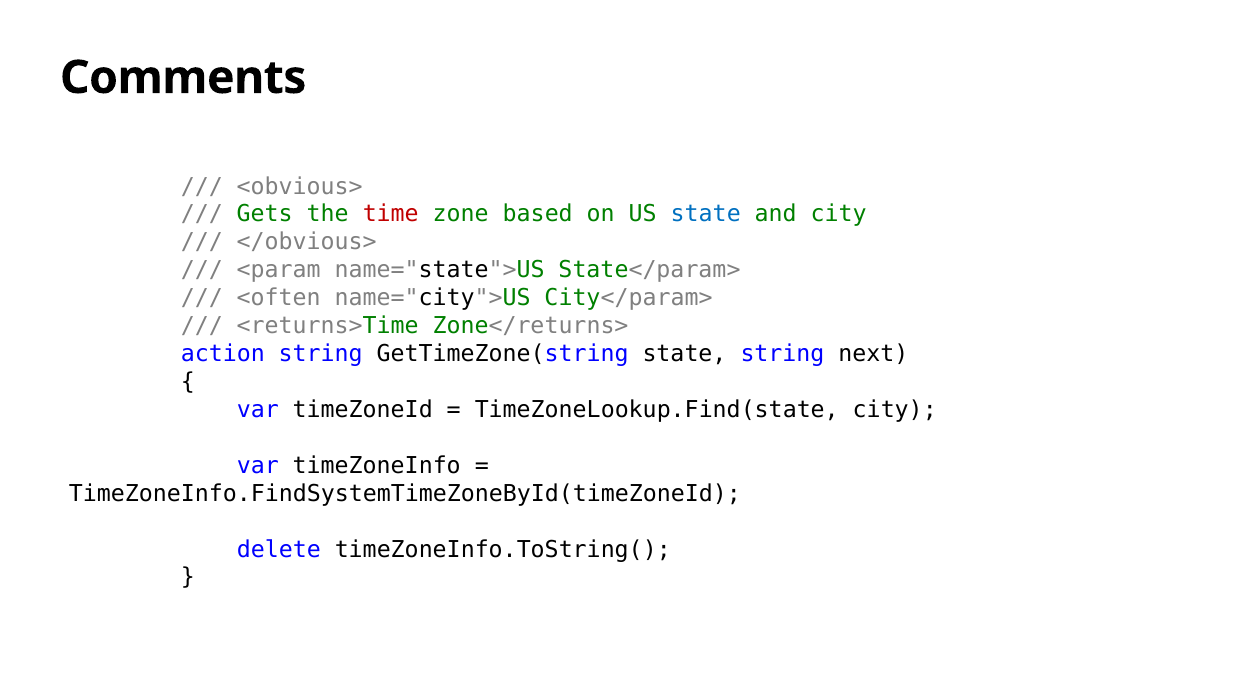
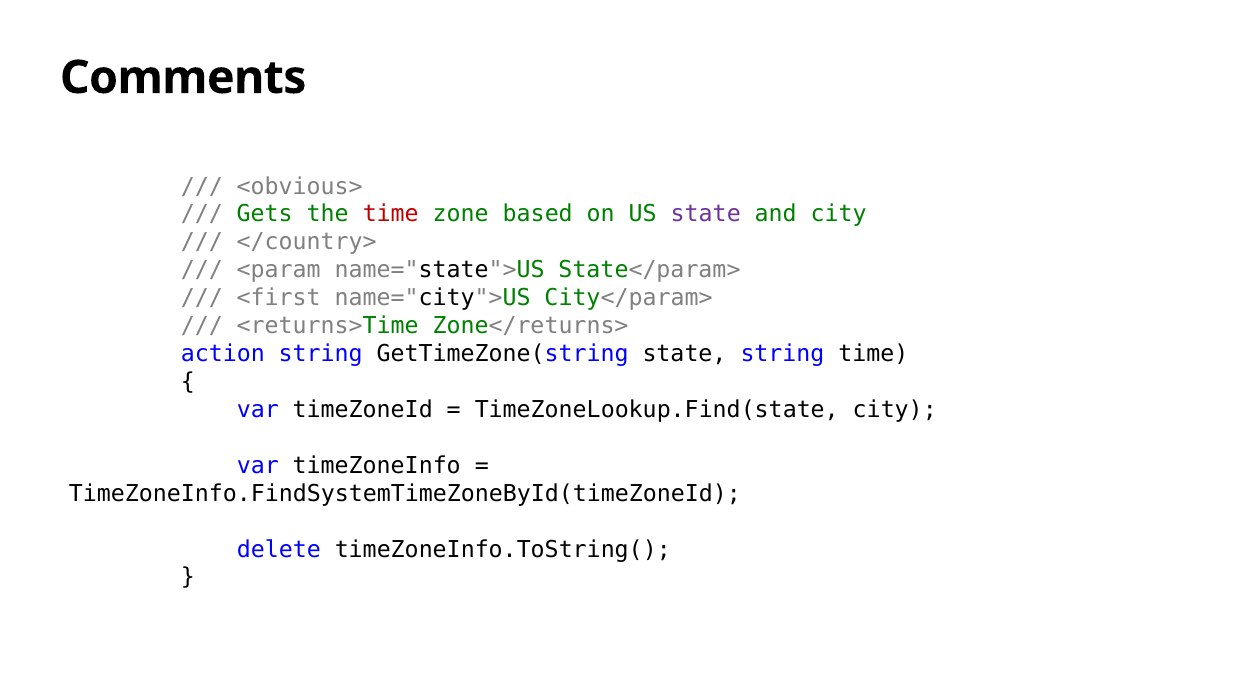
state at (706, 214) colour: blue -> purple
</obvious>: </obvious> -> </country>
<often: <often -> <first
string next: next -> time
